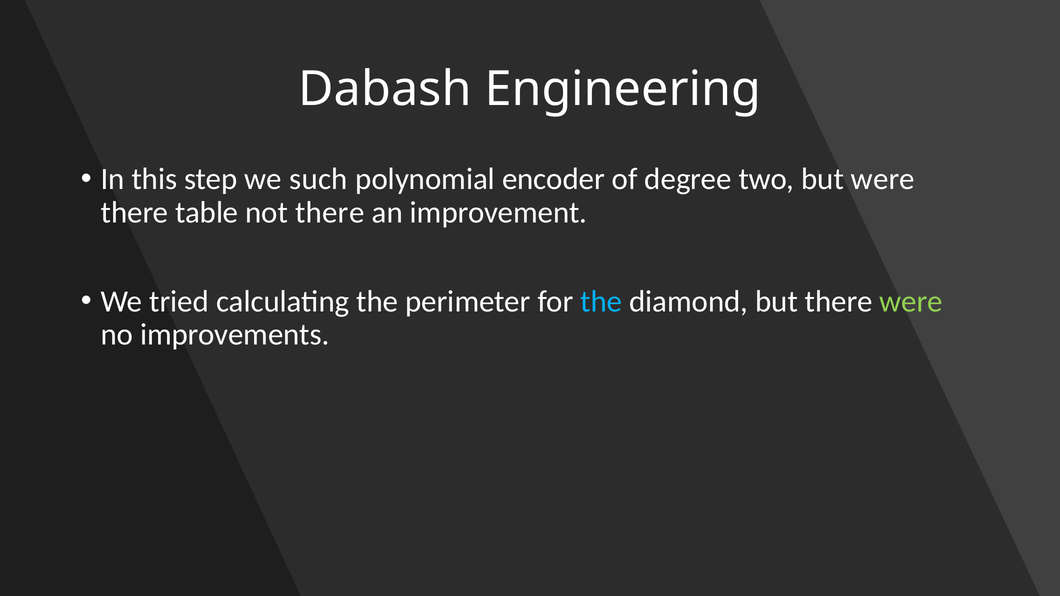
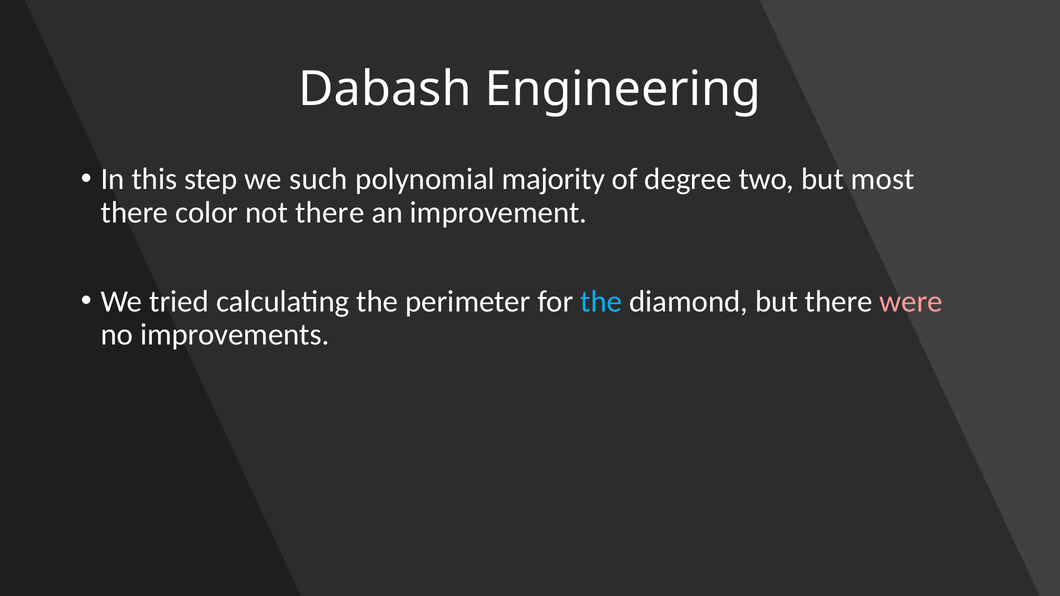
encoder: encoder -> majority
but were: were -> most
table: table -> color
were at (911, 302) colour: light green -> pink
